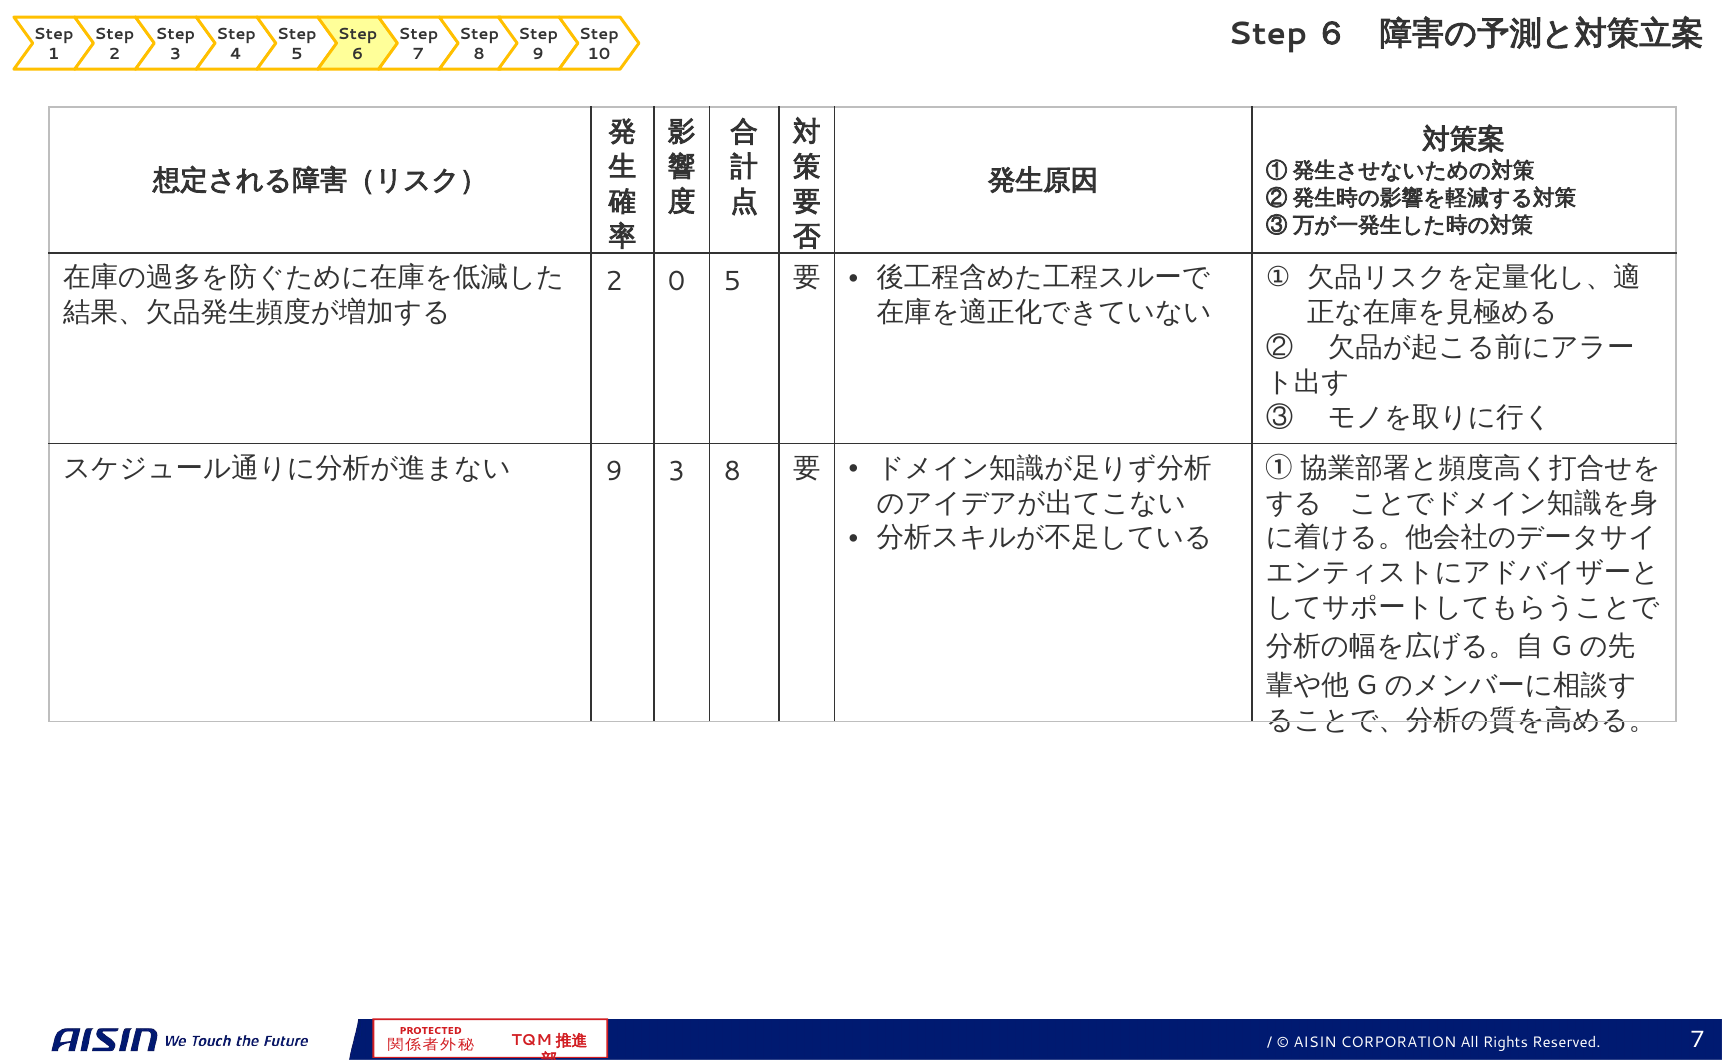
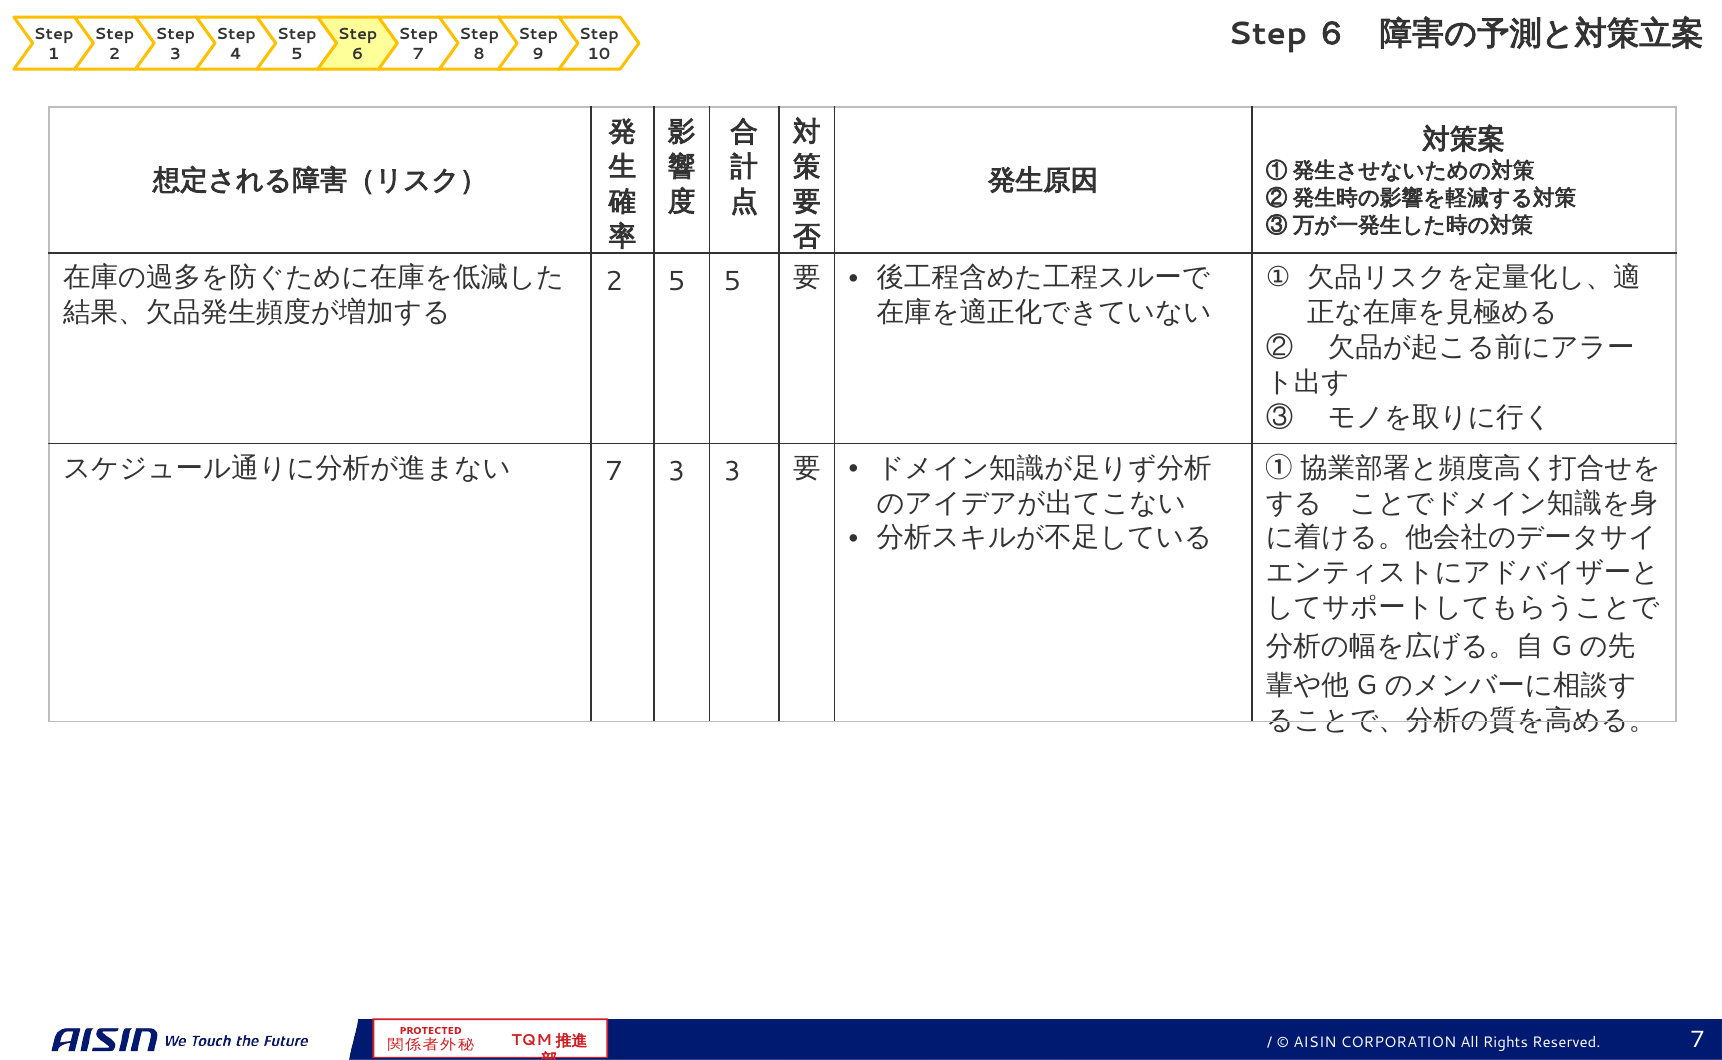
2 0: 0 -> 5
9 at (614, 471): 9 -> 7
3 8: 8 -> 3
